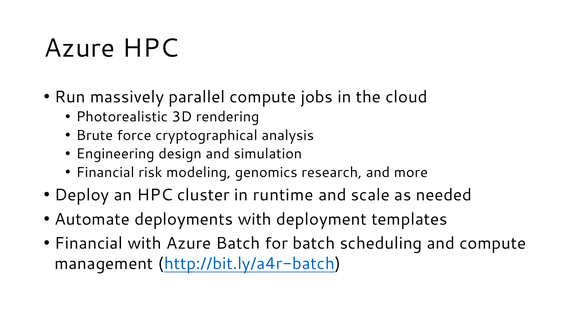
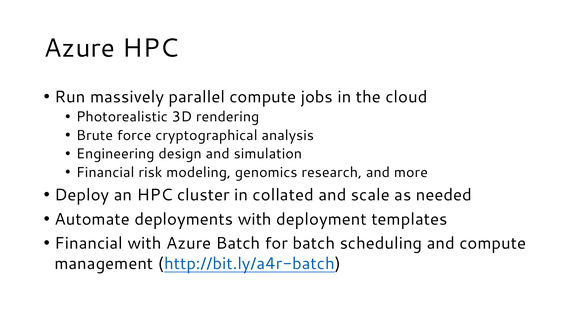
runtime: runtime -> collated
